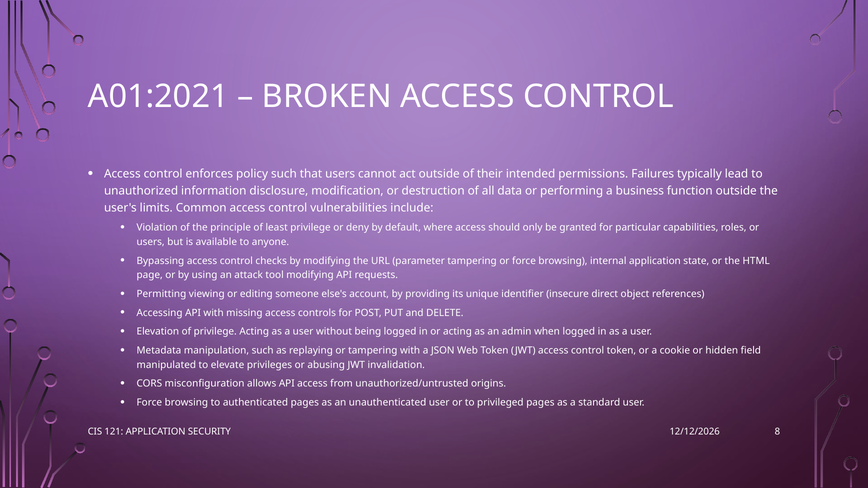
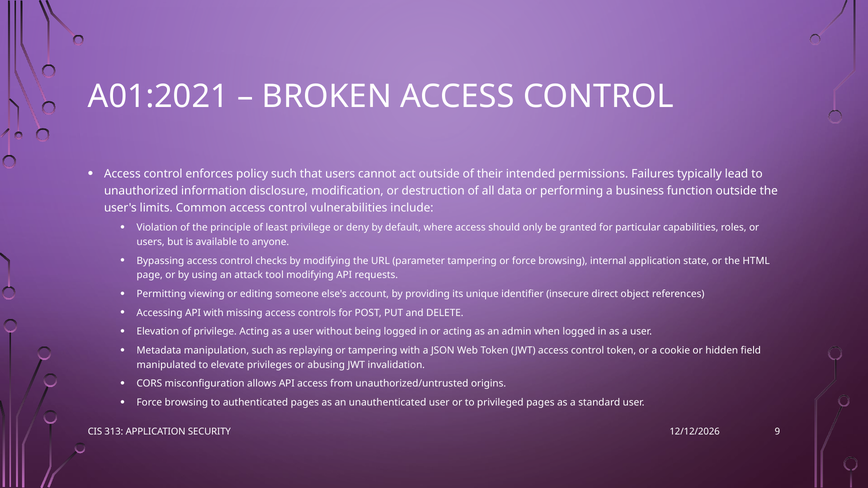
121: 121 -> 313
8: 8 -> 9
